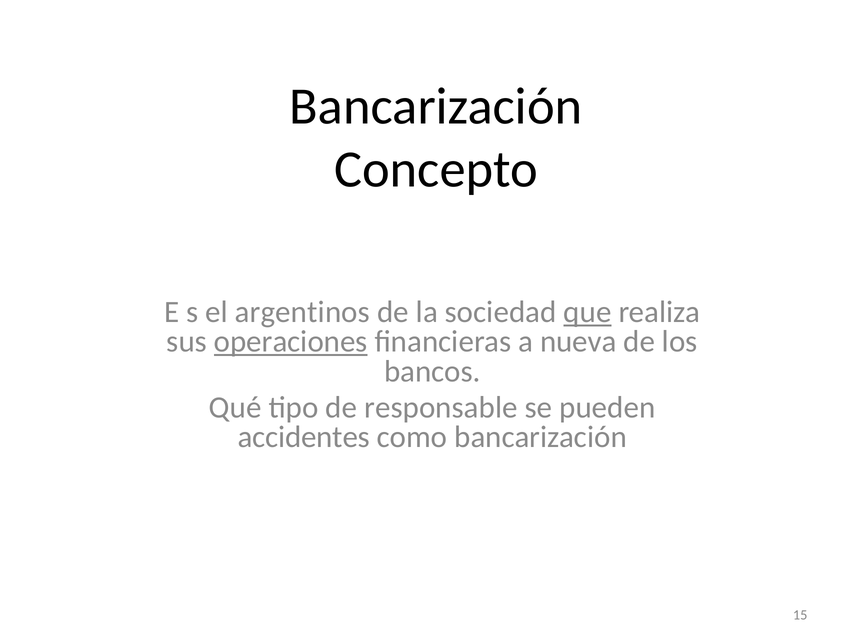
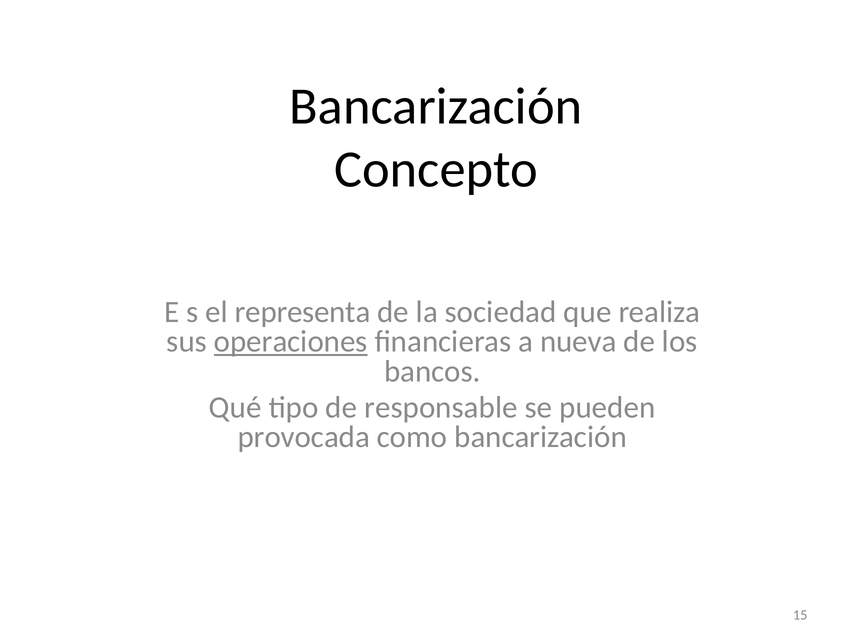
argentinos: argentinos -> representa
que underline: present -> none
accidentes: accidentes -> provocada
